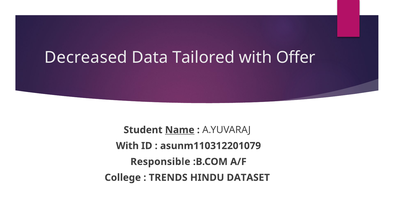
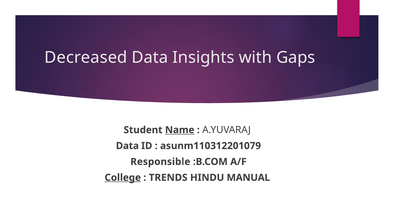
Tailored: Tailored -> Insights
Offer: Offer -> Gaps
With at (127, 146): With -> Data
College underline: none -> present
DATASET: DATASET -> MANUAL
